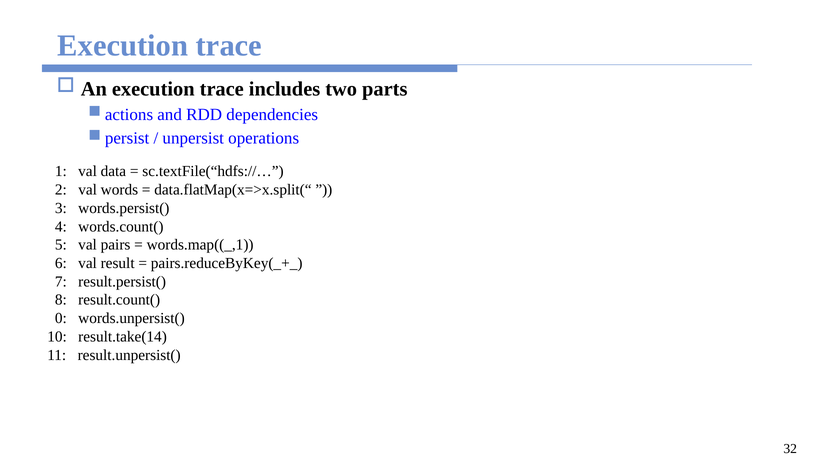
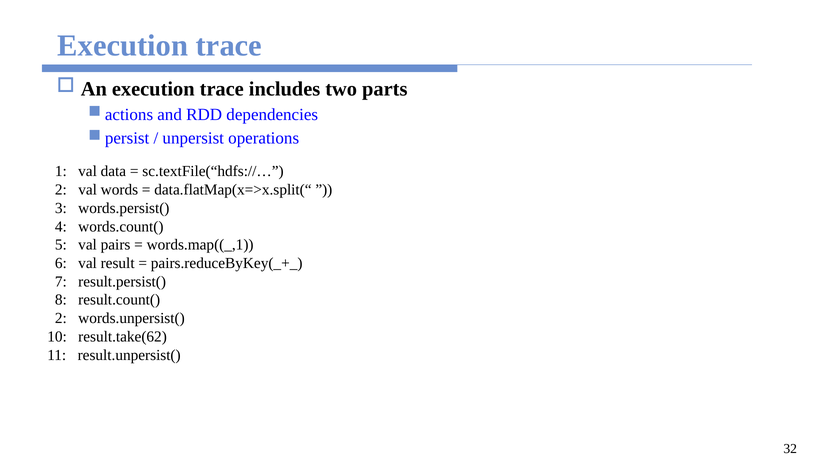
0 at (61, 318): 0 -> 2
result.take(14: result.take(14 -> result.take(62
